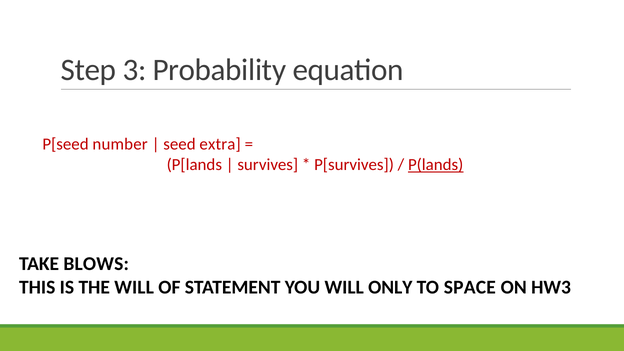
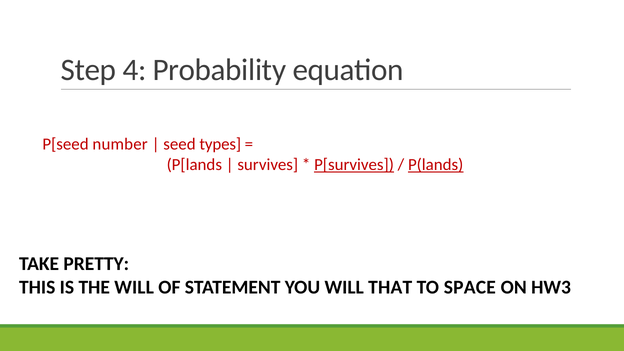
3: 3 -> 4
extra: extra -> types
P[survives underline: none -> present
BLOWS: BLOWS -> PRETTY
ONLY: ONLY -> THAT
